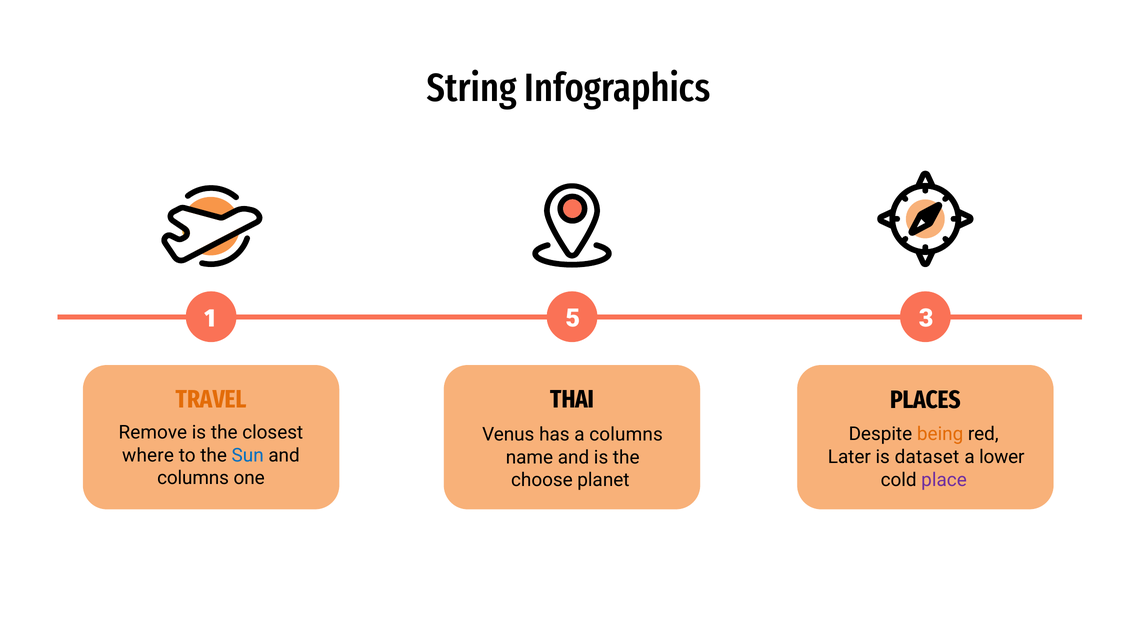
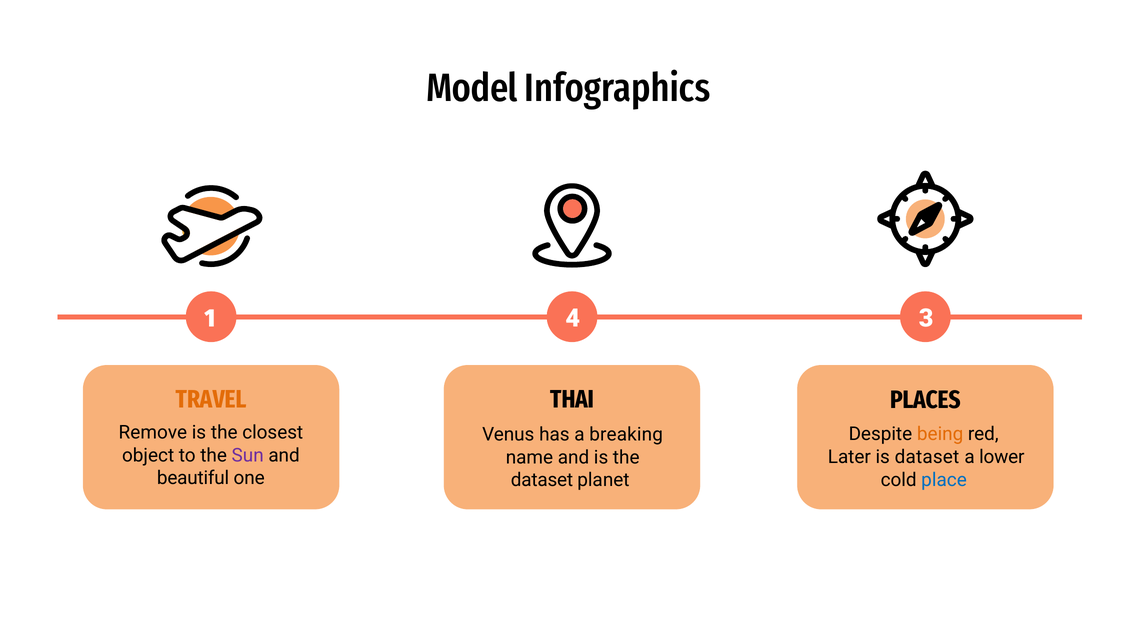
String: String -> Model
5: 5 -> 4
a columns: columns -> breaking
where: where -> object
Sun colour: blue -> purple
columns at (193, 478): columns -> beautiful
place colour: purple -> blue
choose at (542, 480): choose -> dataset
